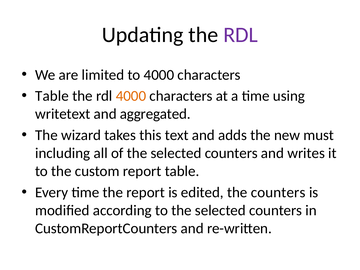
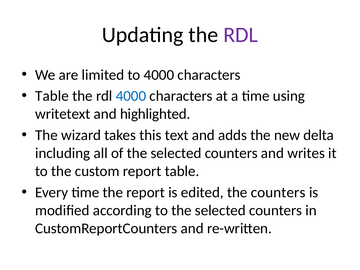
4000 at (131, 96) colour: orange -> blue
aggregated: aggregated -> highlighted
must: must -> delta
